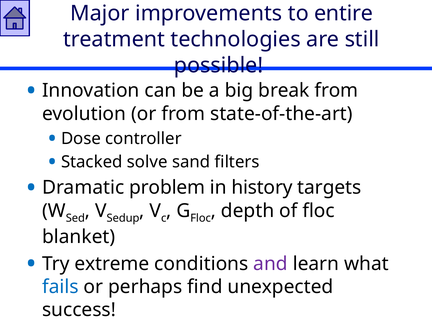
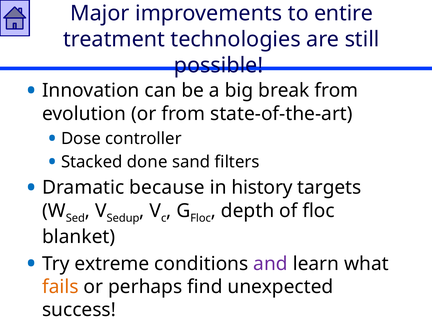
solve: solve -> done
problem: problem -> because
fails colour: blue -> orange
